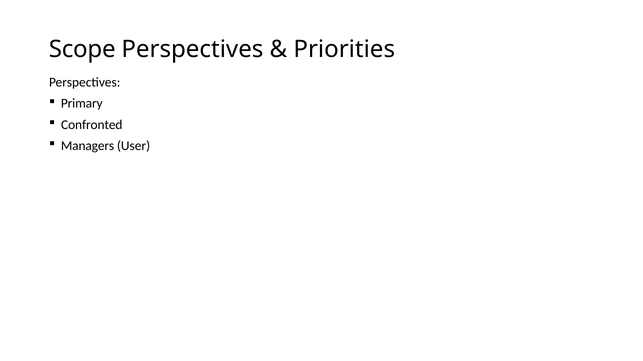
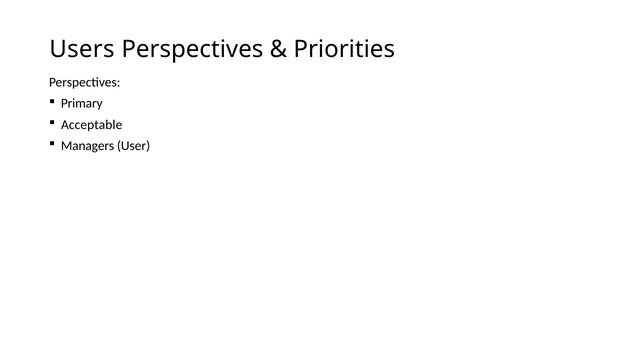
Scope: Scope -> Users
Confronted: Confronted -> Acceptable
